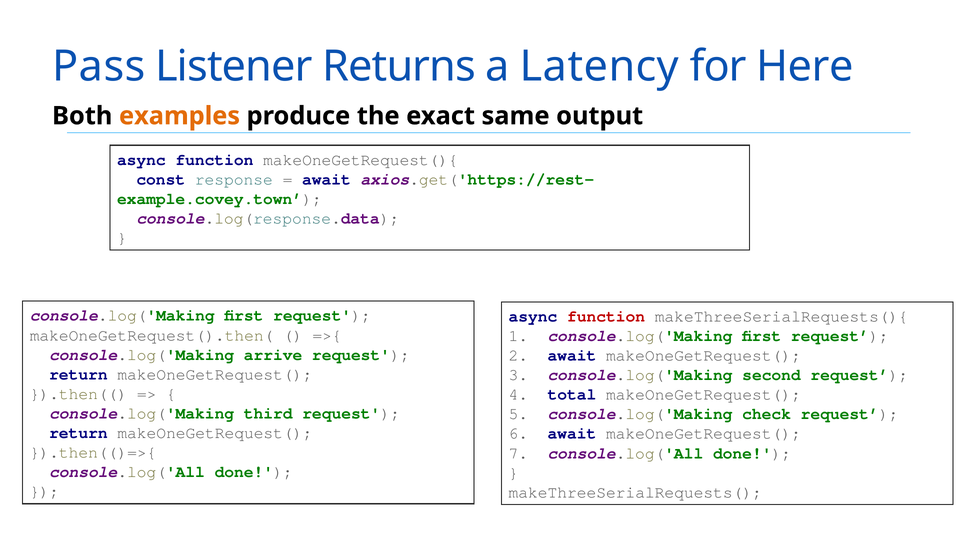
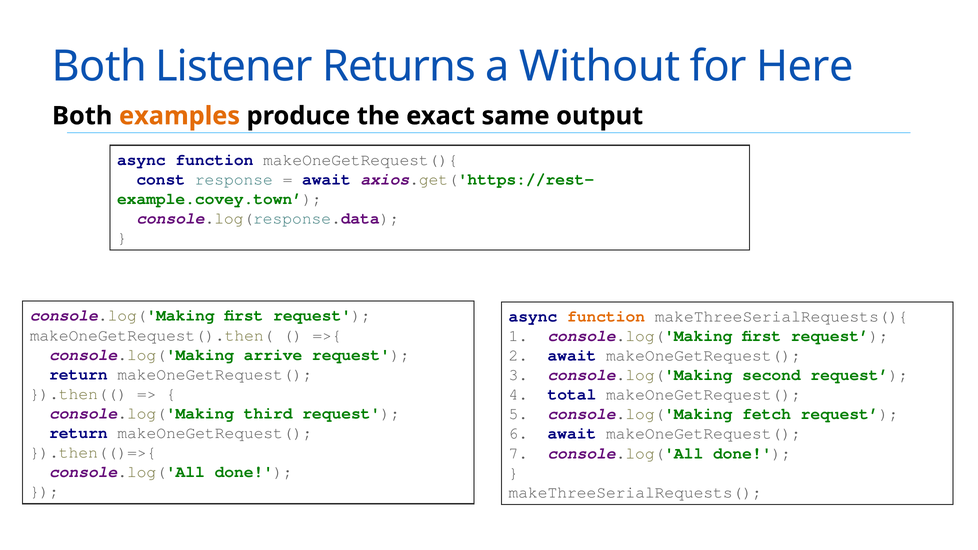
Pass at (99, 66): Pass -> Both
Latency: Latency -> Without
function at (606, 316) colour: red -> orange
check: check -> fetch
